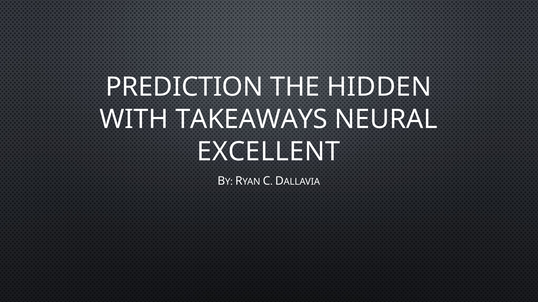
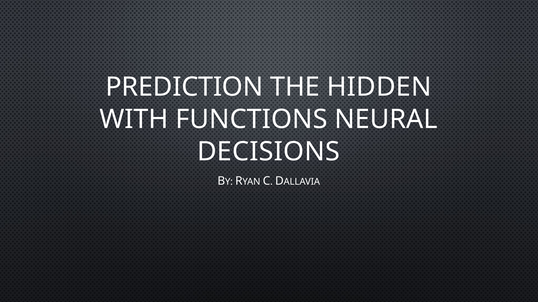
TAKEAWAYS: TAKEAWAYS -> FUNCTIONS
EXCELLENT: EXCELLENT -> DECISIONS
